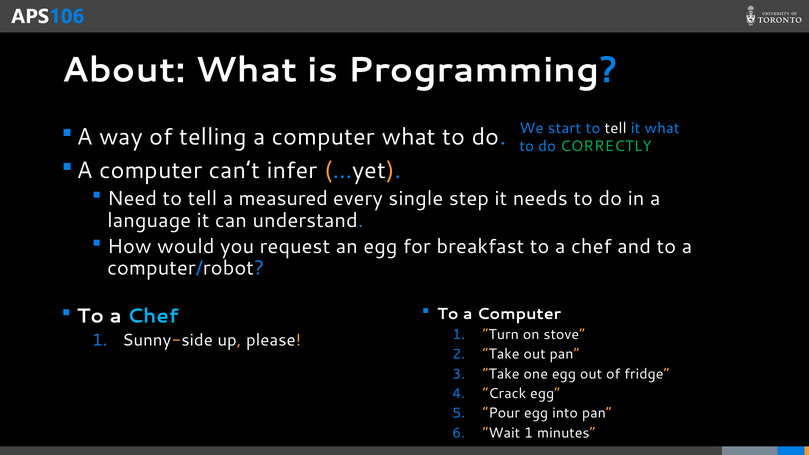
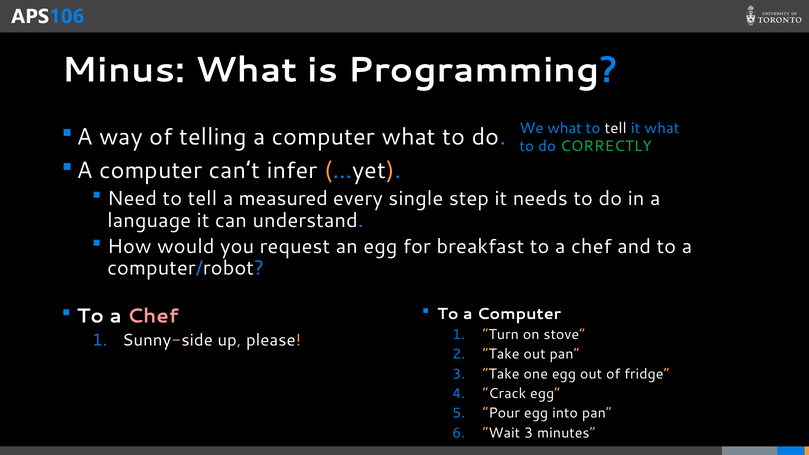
About: About -> Minus
We start: start -> what
Chef at (153, 316) colour: light blue -> pink
Wait 1: 1 -> 3
